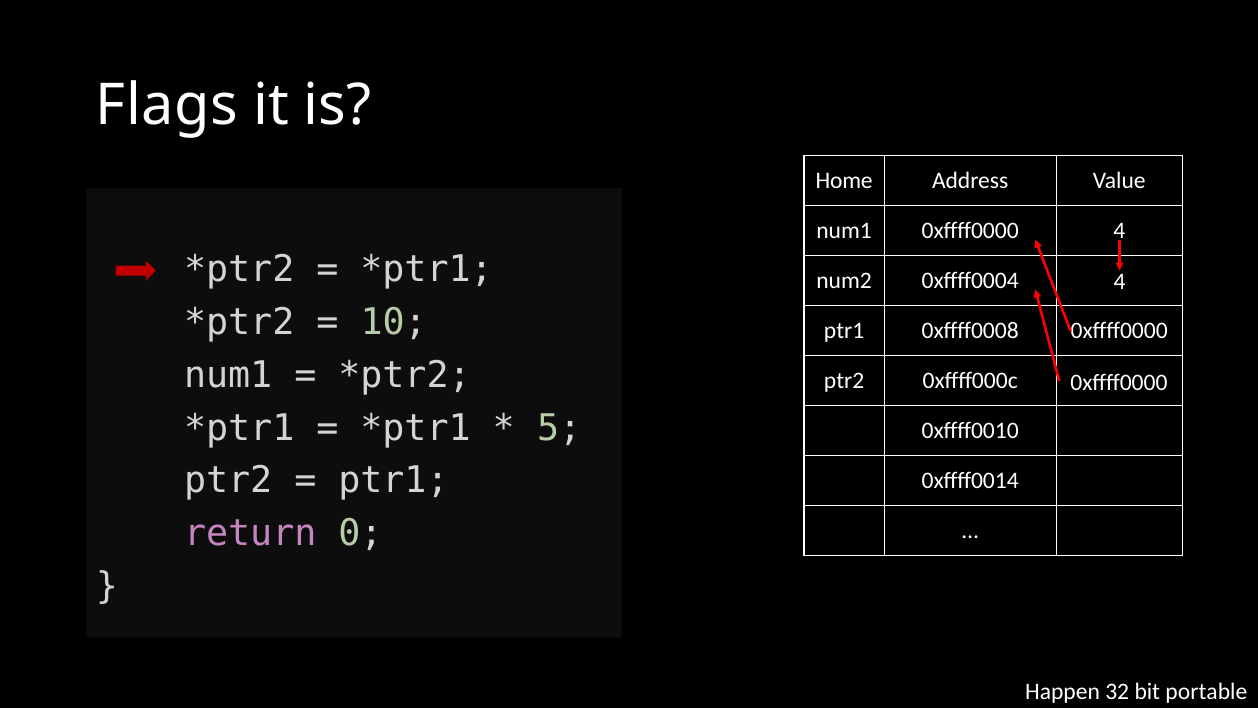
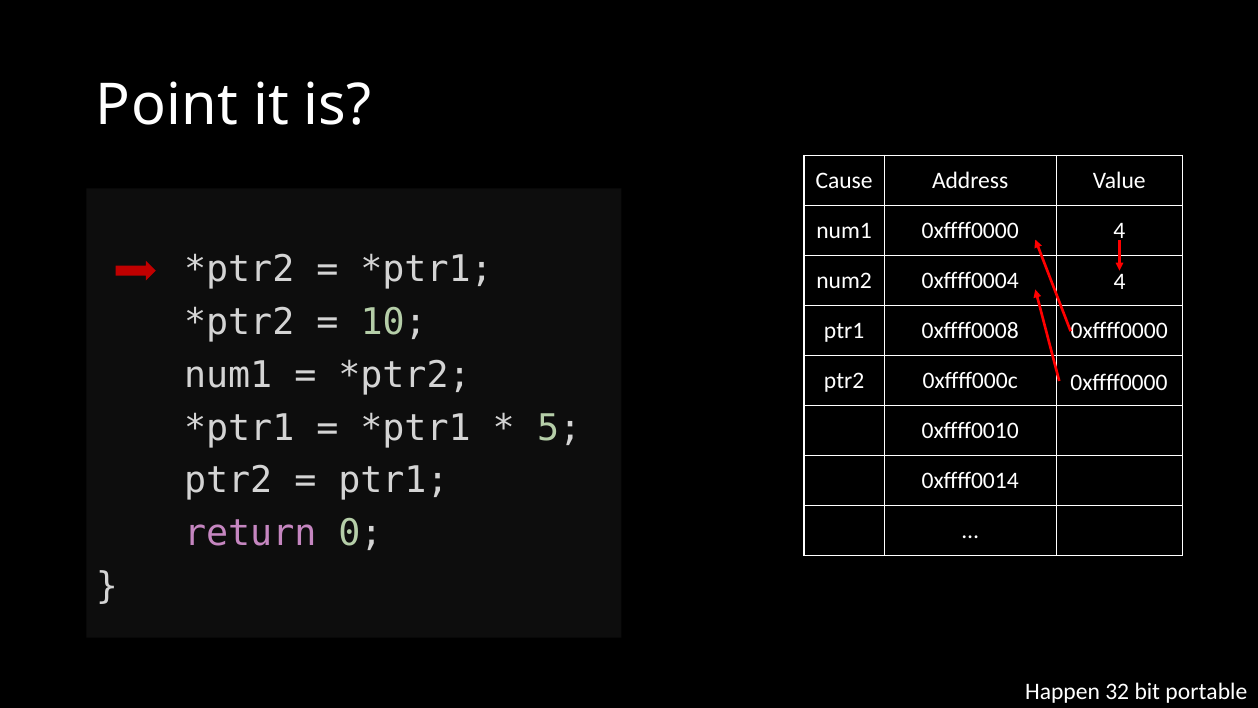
Flags: Flags -> Point
Home: Home -> Cause
